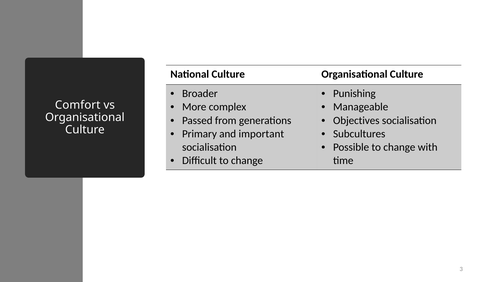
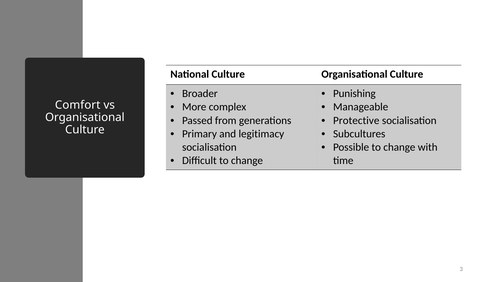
Objectives: Objectives -> Protective
important: important -> legitimacy
